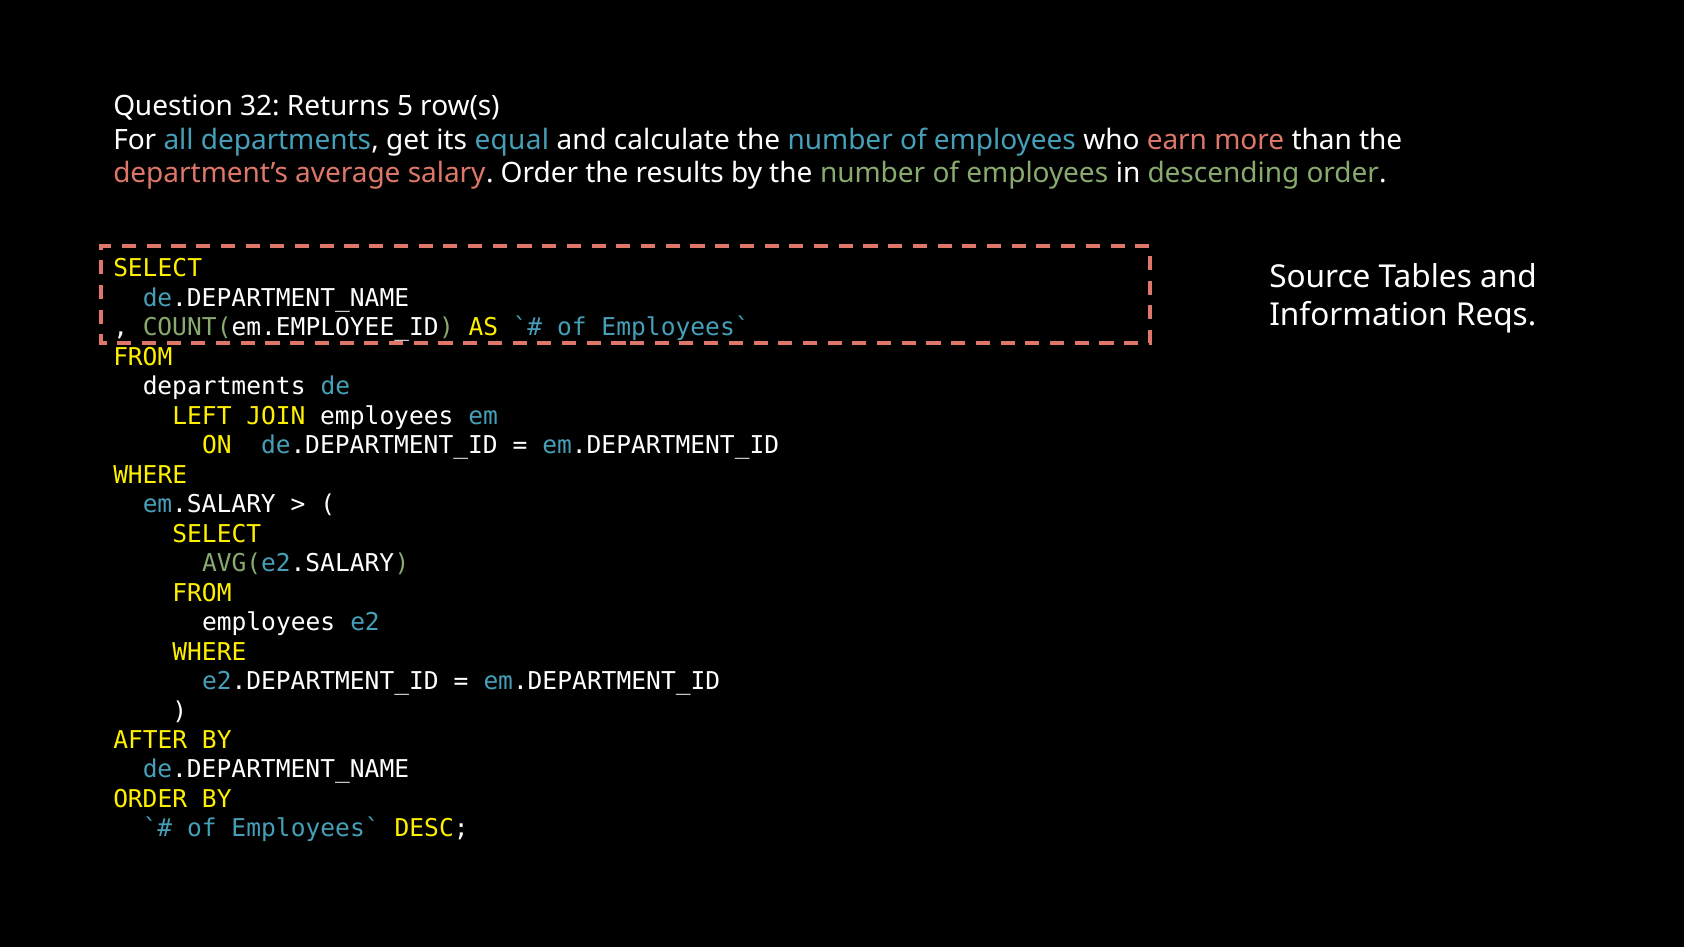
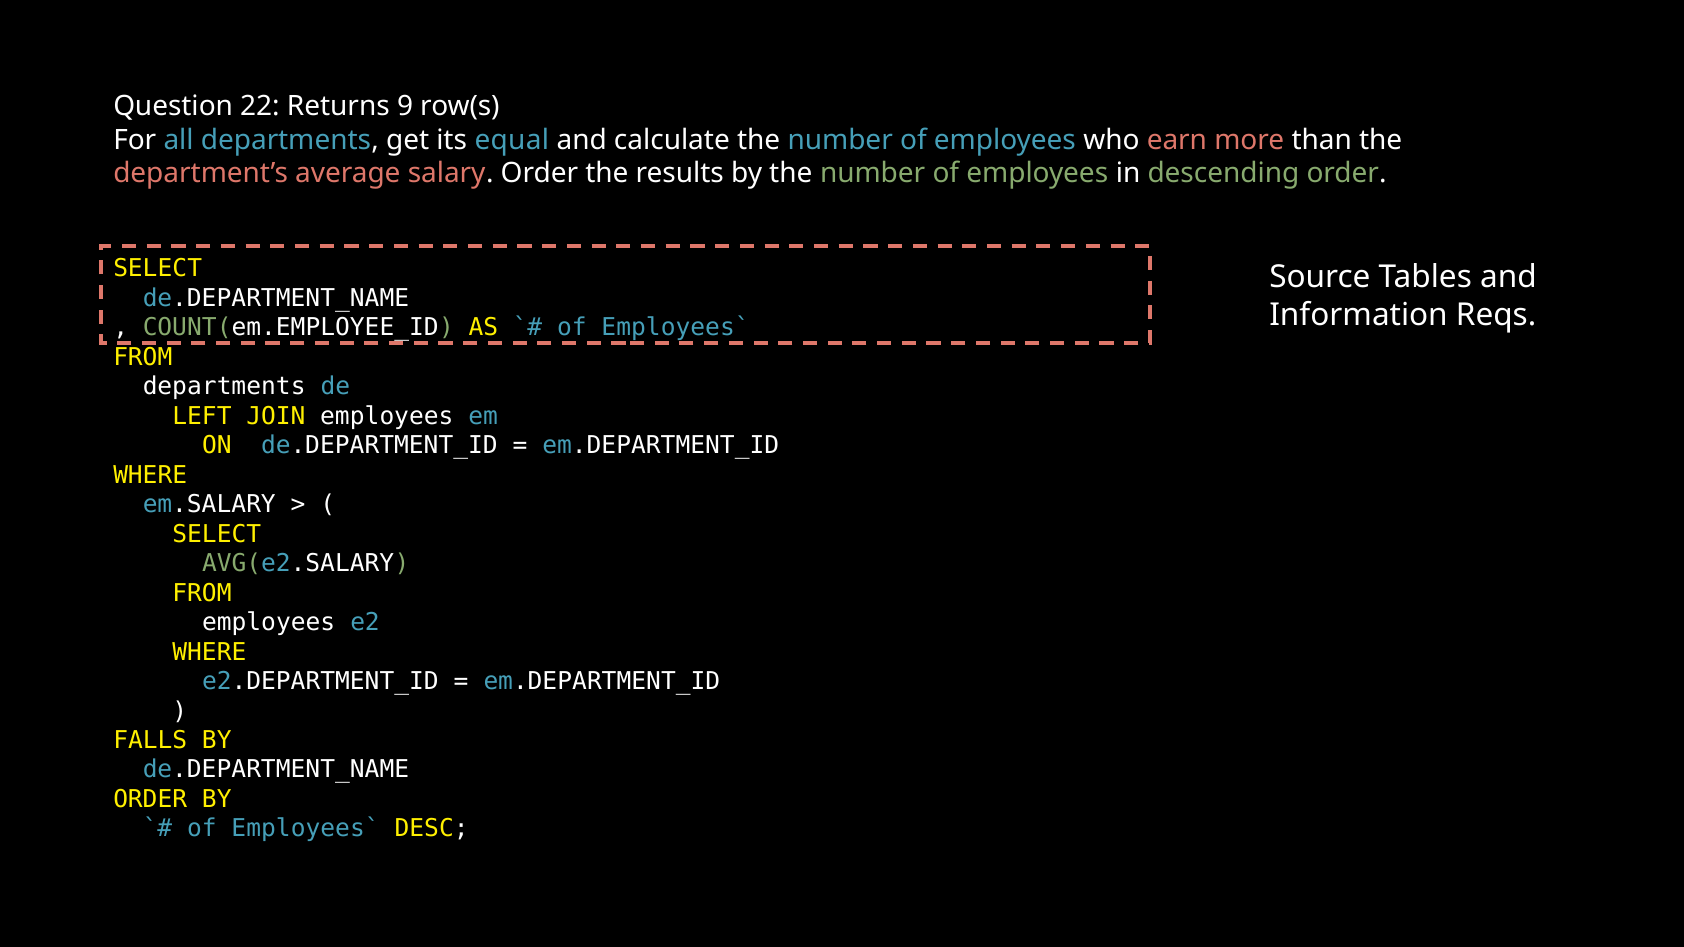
32: 32 -> 22
5: 5 -> 9
AFTER: AFTER -> FALLS
